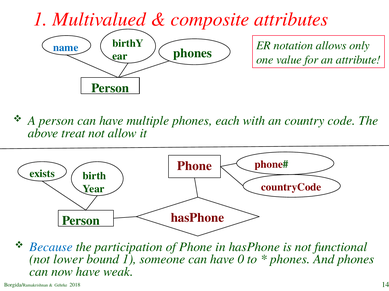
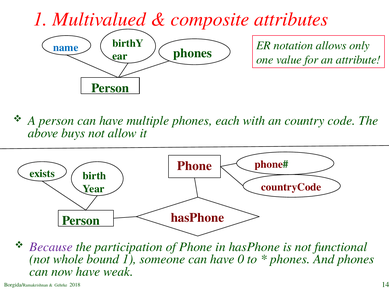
treat: treat -> buys
Because colour: blue -> purple
lower: lower -> whole
